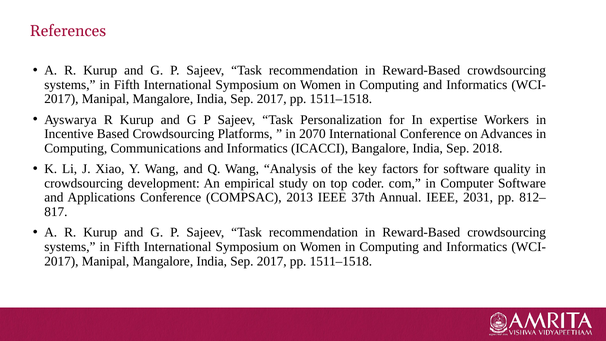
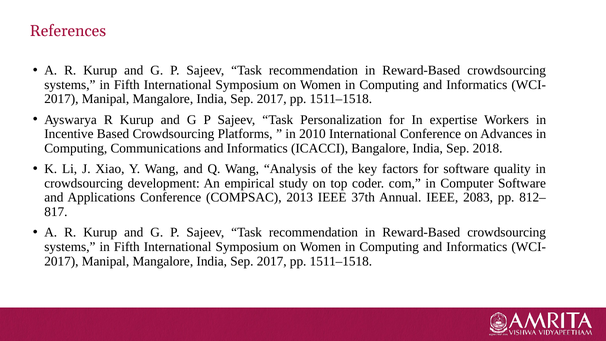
2070: 2070 -> 2010
2031: 2031 -> 2083
